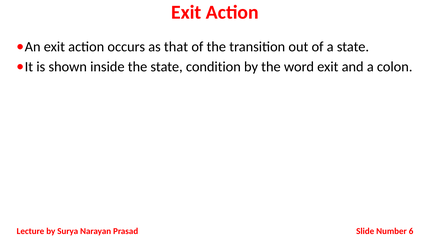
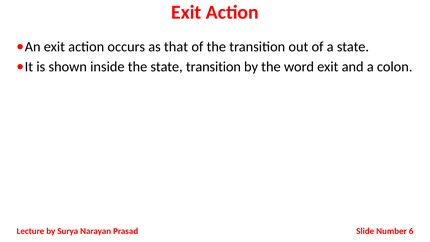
state condition: condition -> transition
